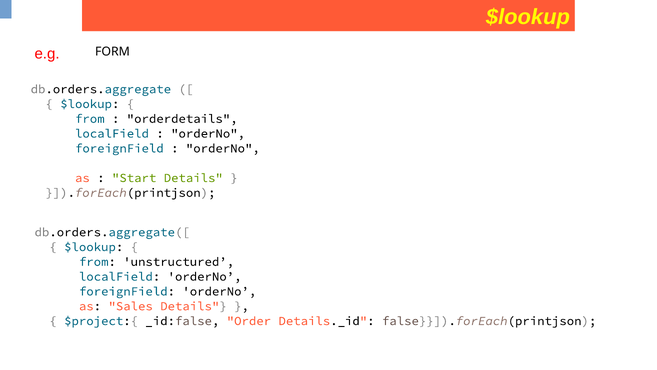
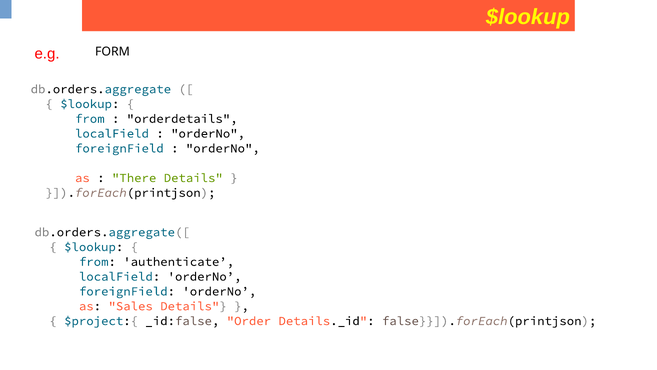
Start: Start -> There
unstructured: unstructured -> authenticate
